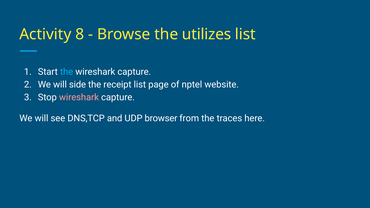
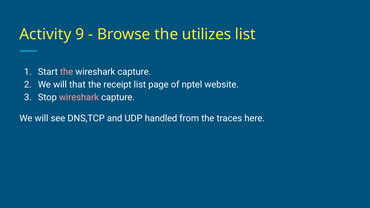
8: 8 -> 9
the at (67, 72) colour: light blue -> pink
side: side -> that
browser: browser -> handled
